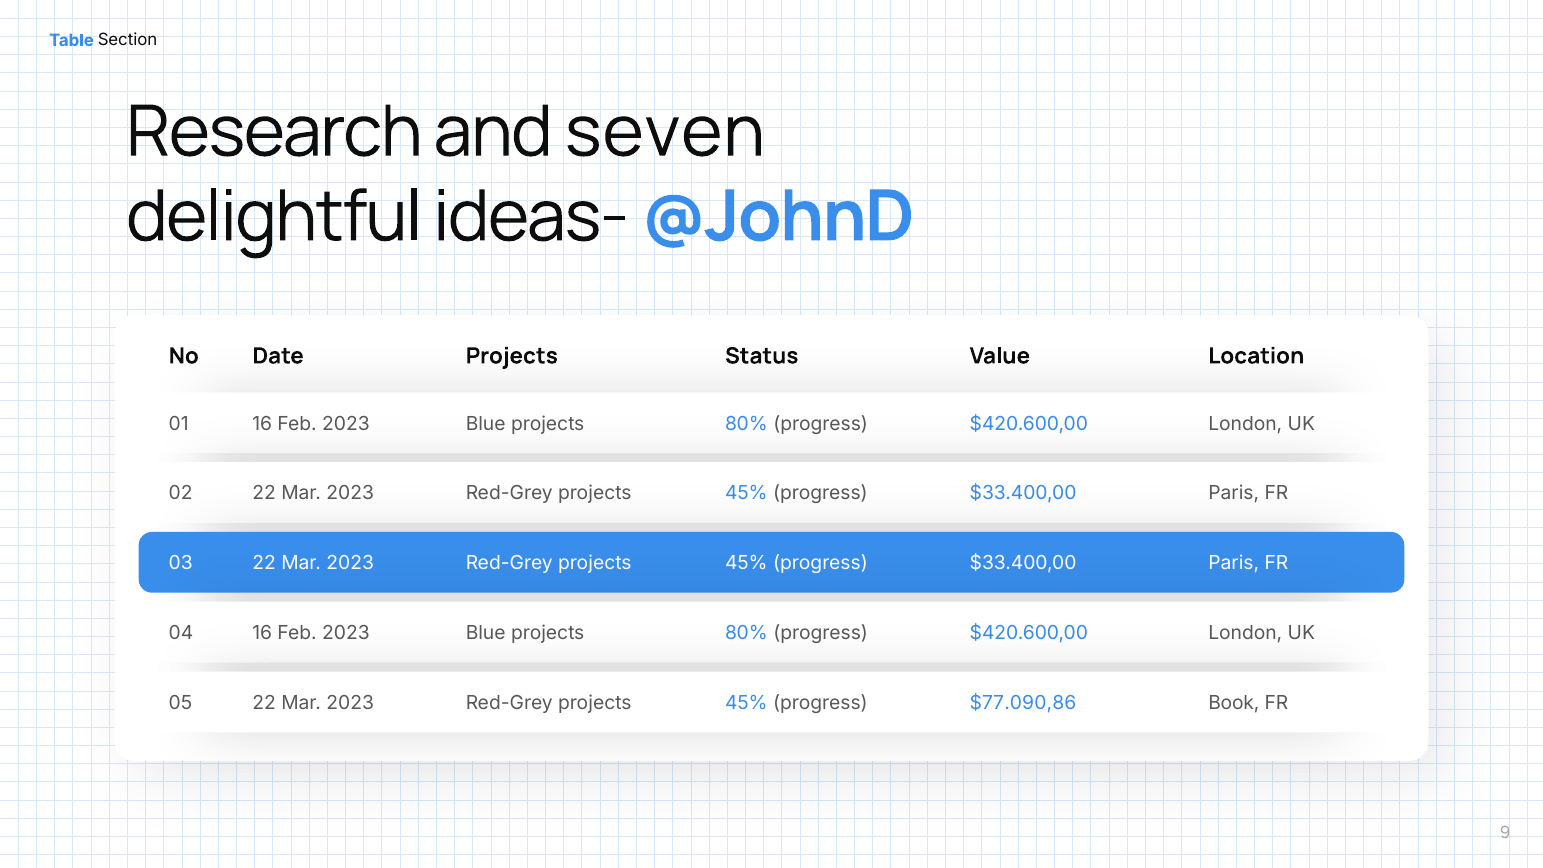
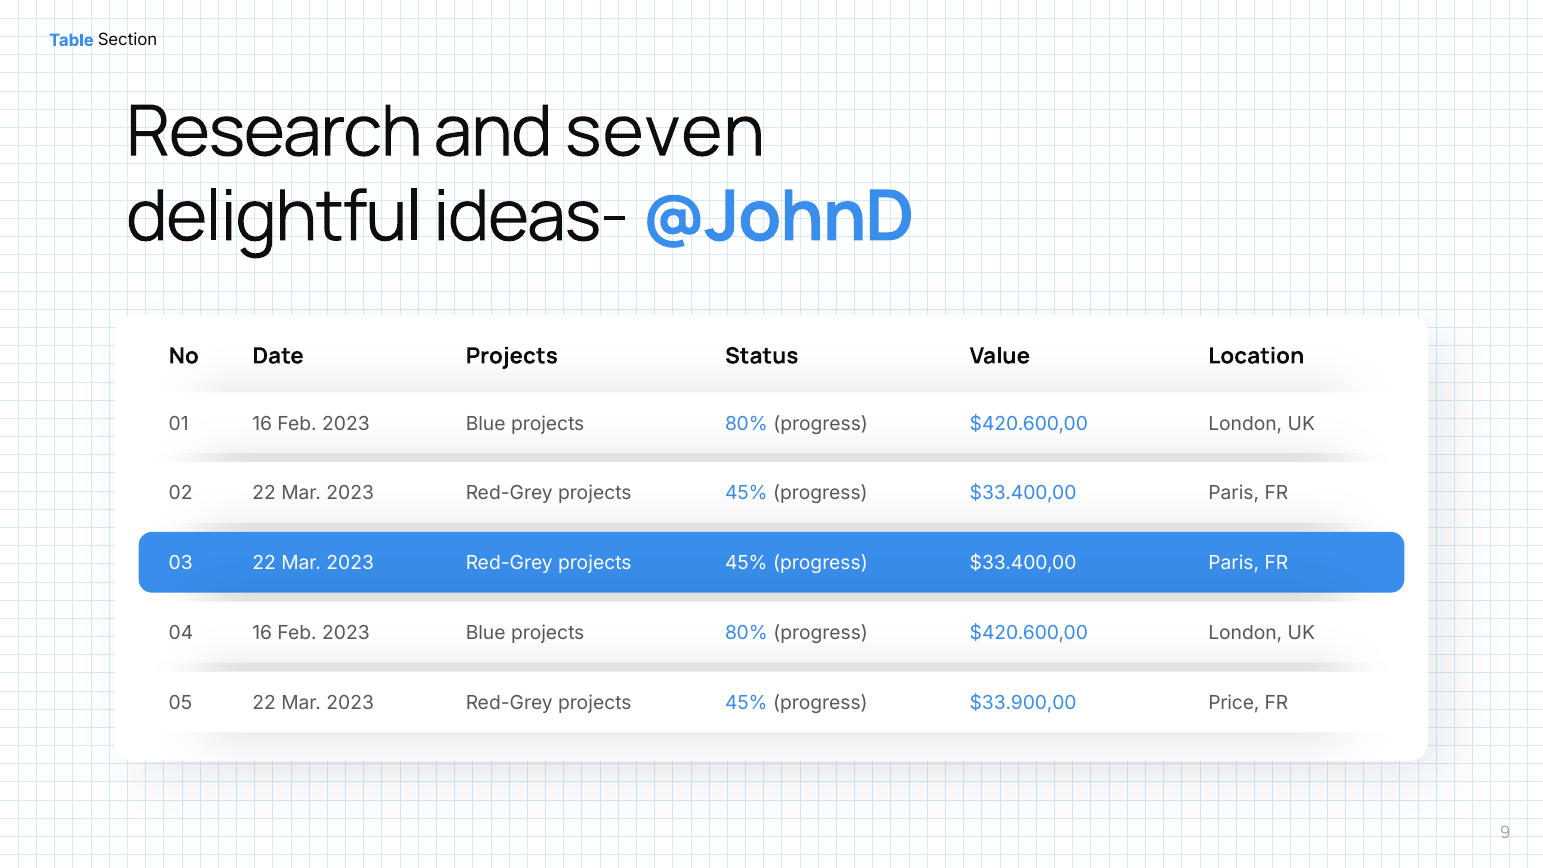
$77.090,86: $77.090,86 -> $33.900,00
Book: Book -> Price
